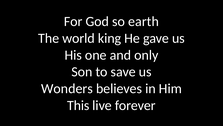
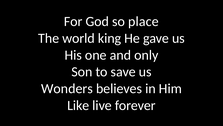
earth: earth -> place
This: This -> Like
